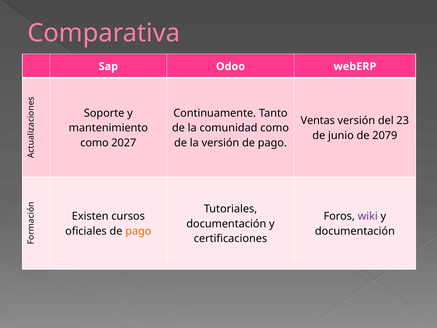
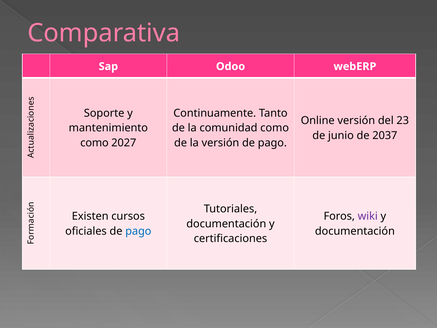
Ventas: Ventas -> Online
2079: 2079 -> 2037
pago at (138, 231) colour: orange -> blue
